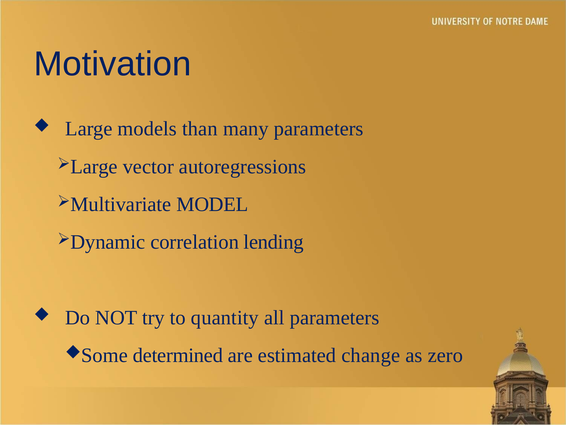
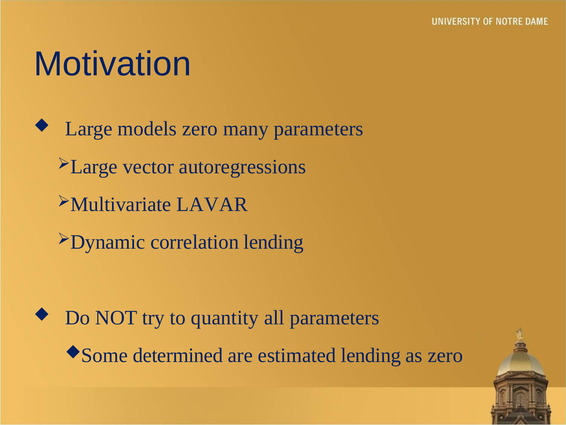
models than: than -> zero
MODEL: MODEL -> LAVAR
estimated change: change -> lending
